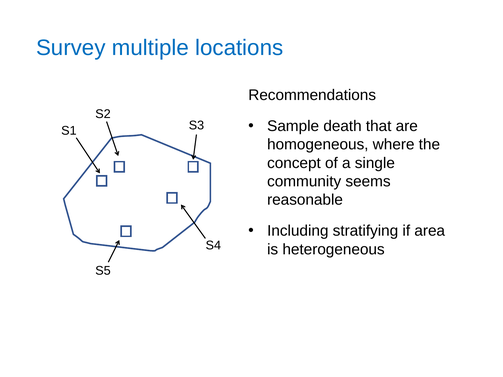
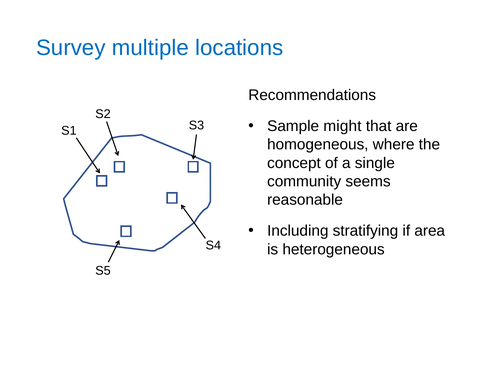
death: death -> might
